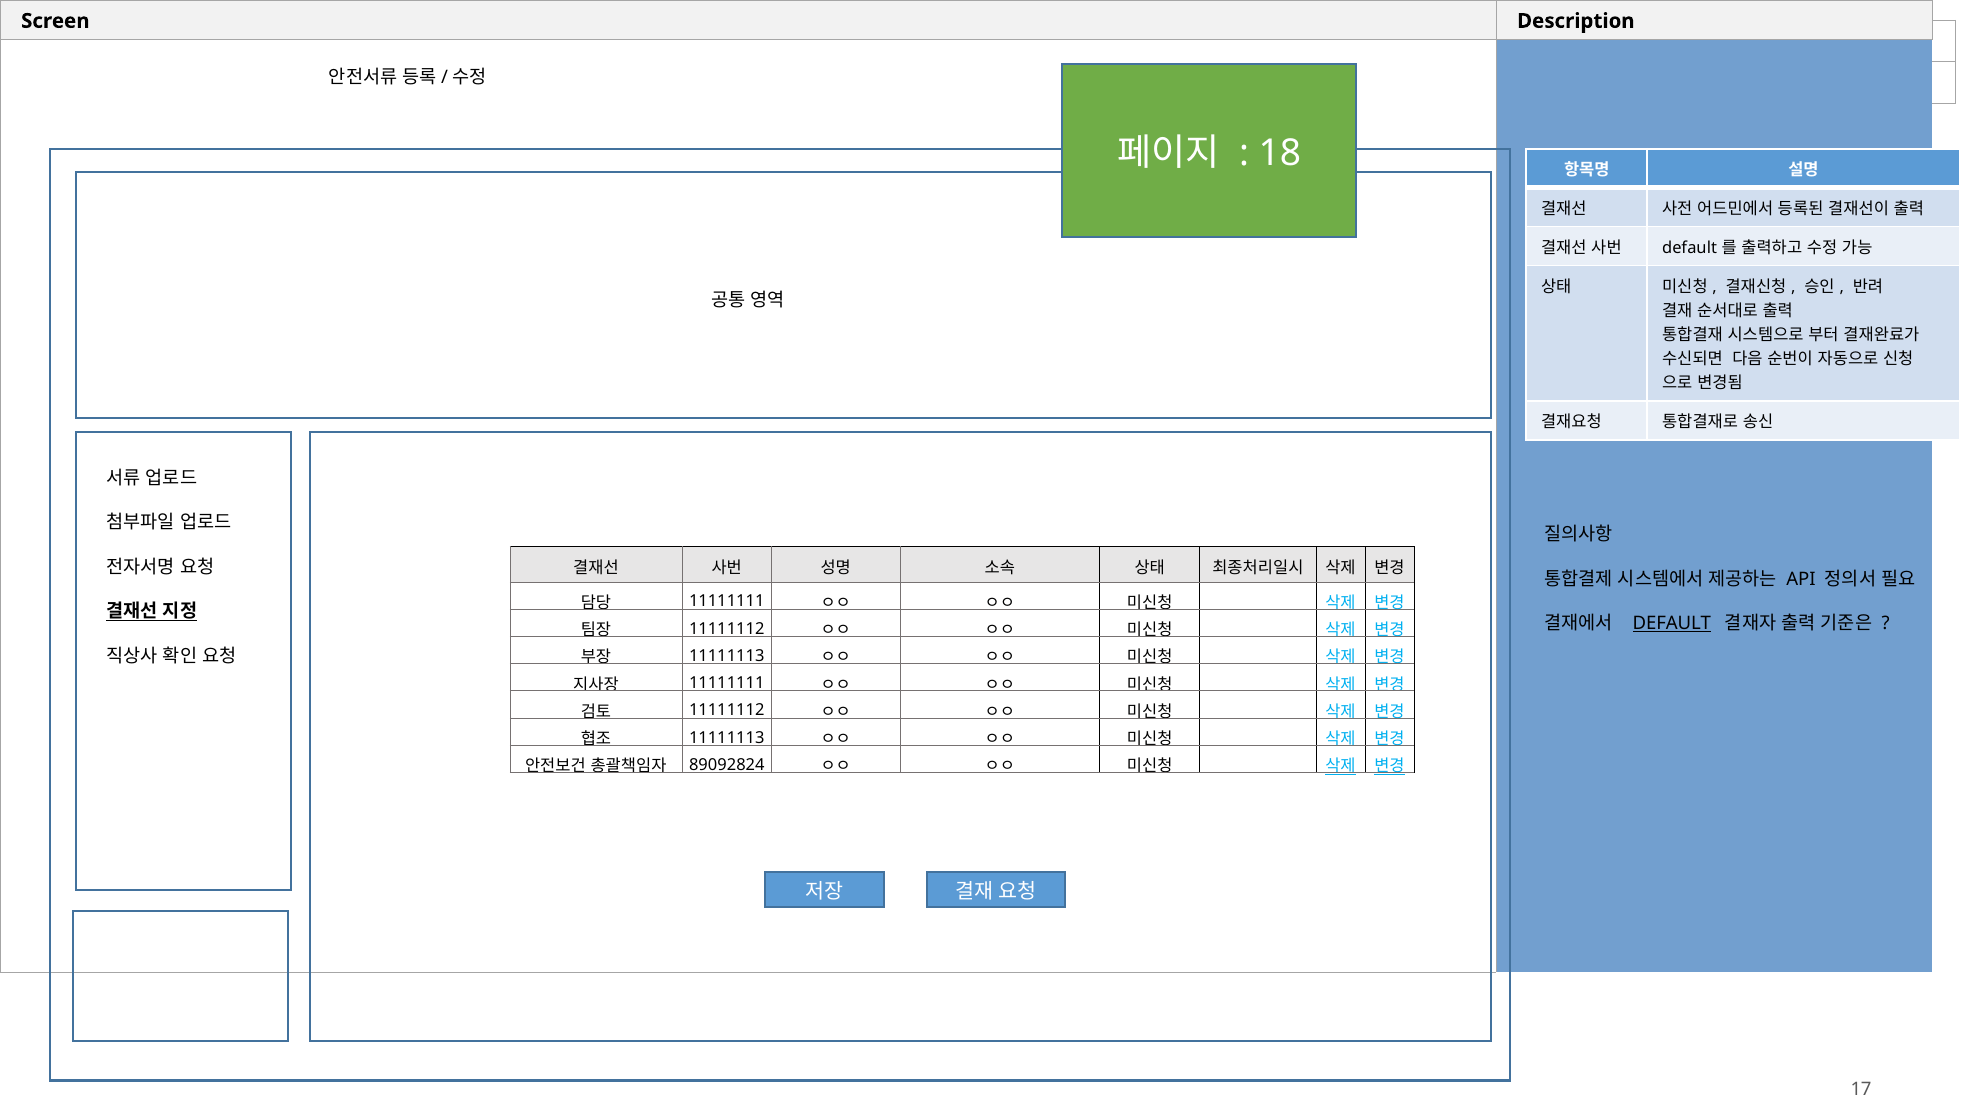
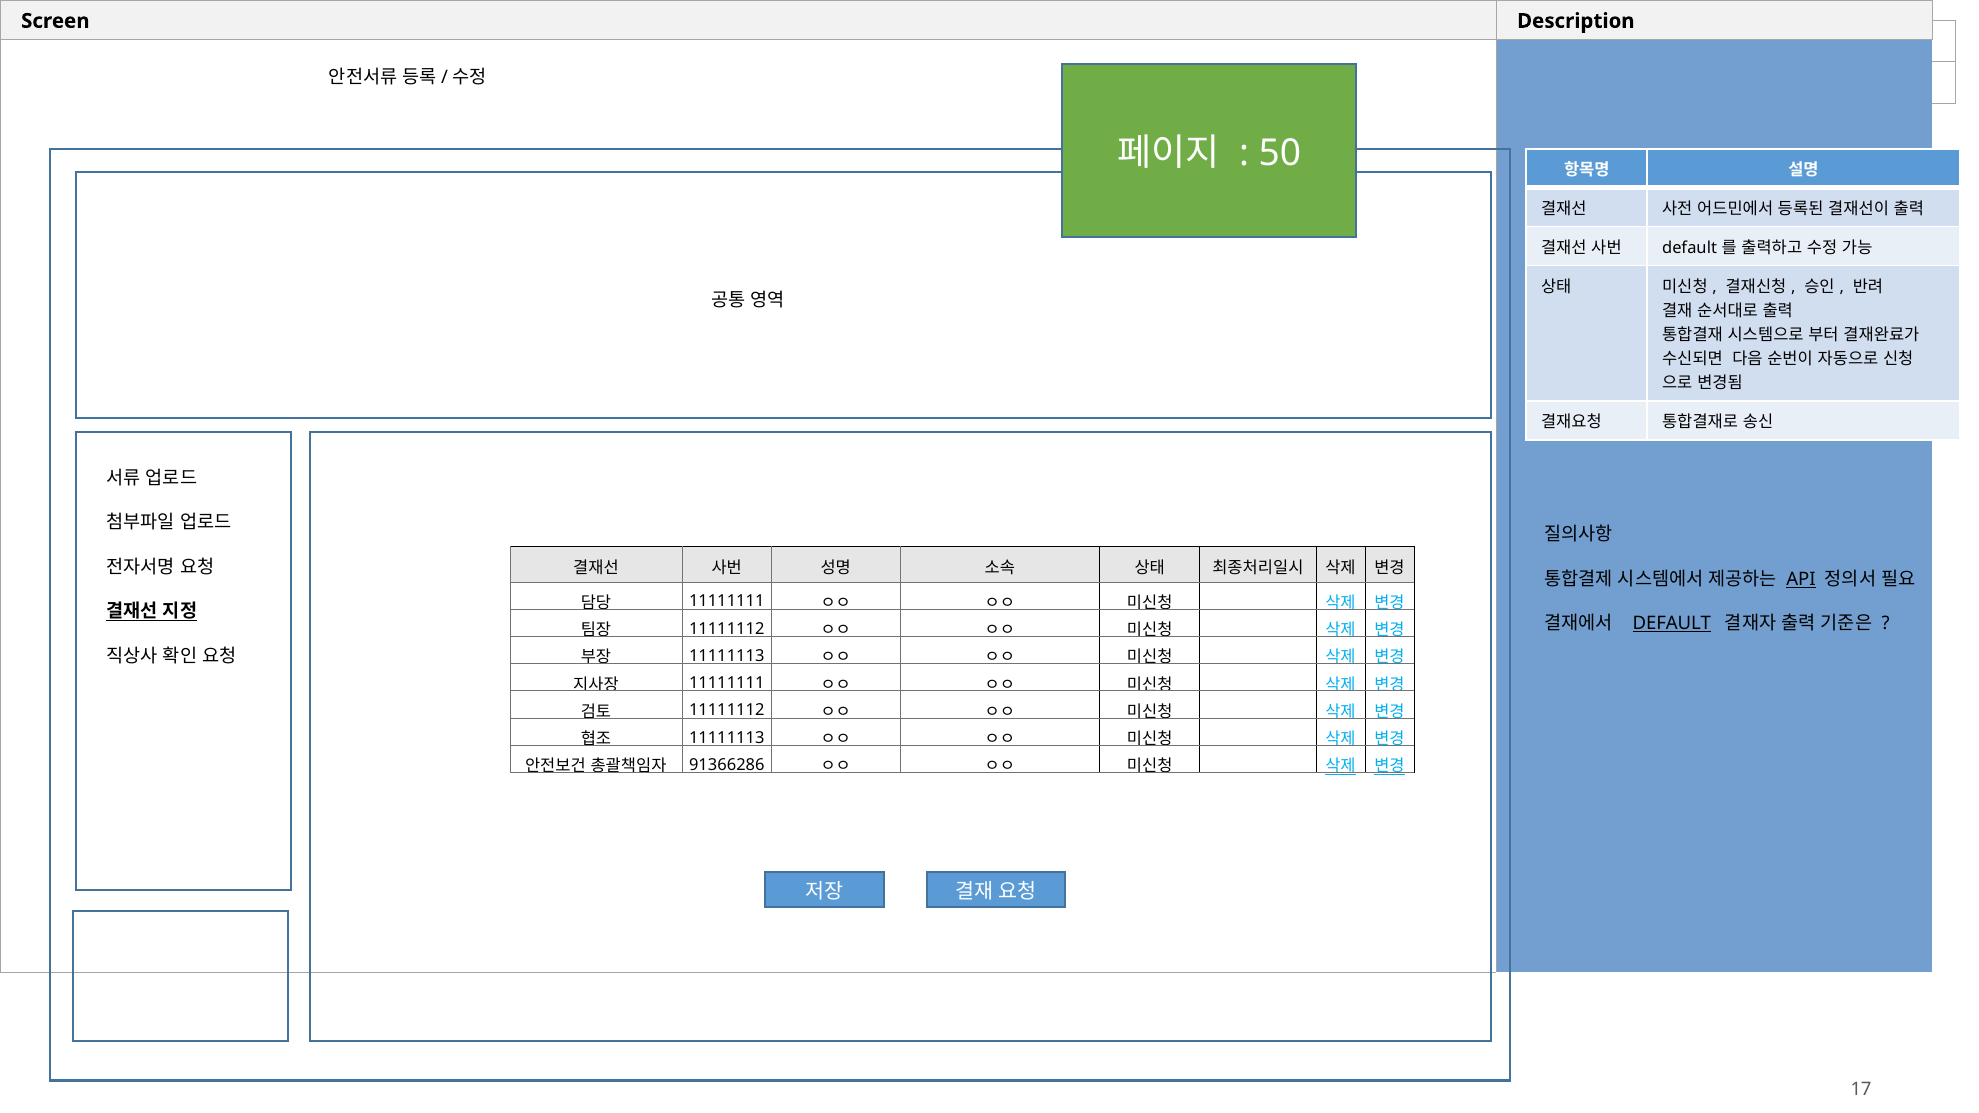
18: 18 -> 50
API underline: none -> present
89092824: 89092824 -> 91366286
